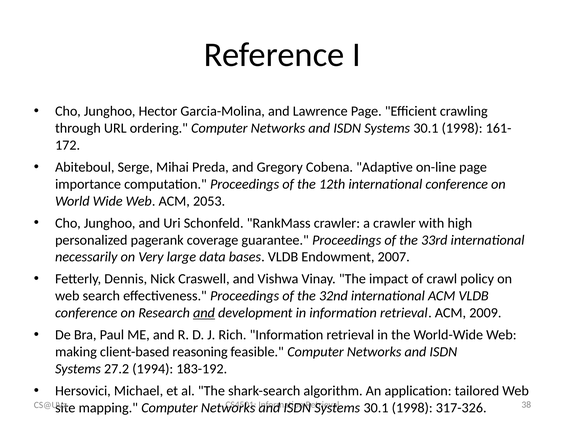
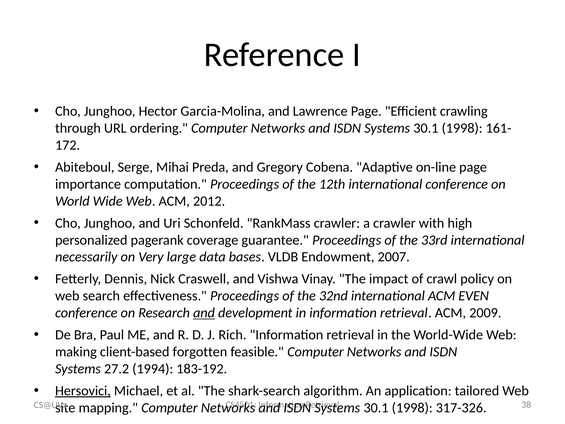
2053: 2053 -> 2012
ACM VLDB: VLDB -> EVEN
reasoning: reasoning -> forgotten
Hersovici underline: none -> present
